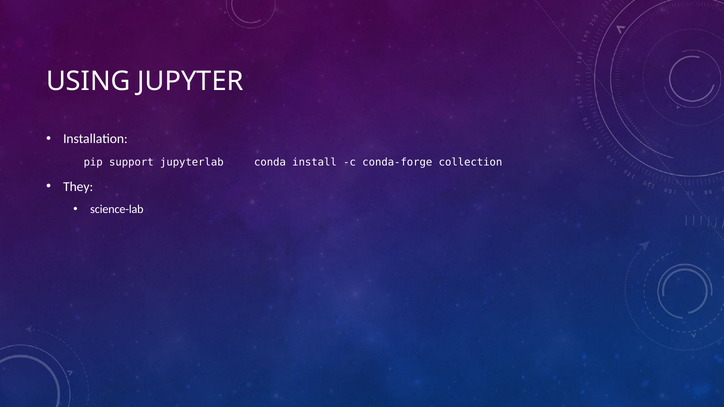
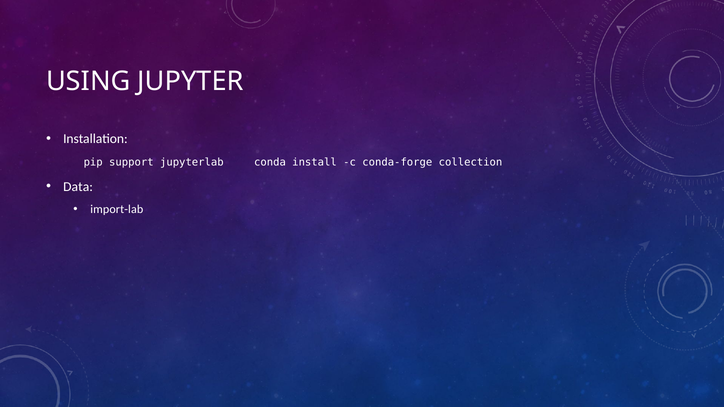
They: They -> Data
science-lab: science-lab -> import-lab
